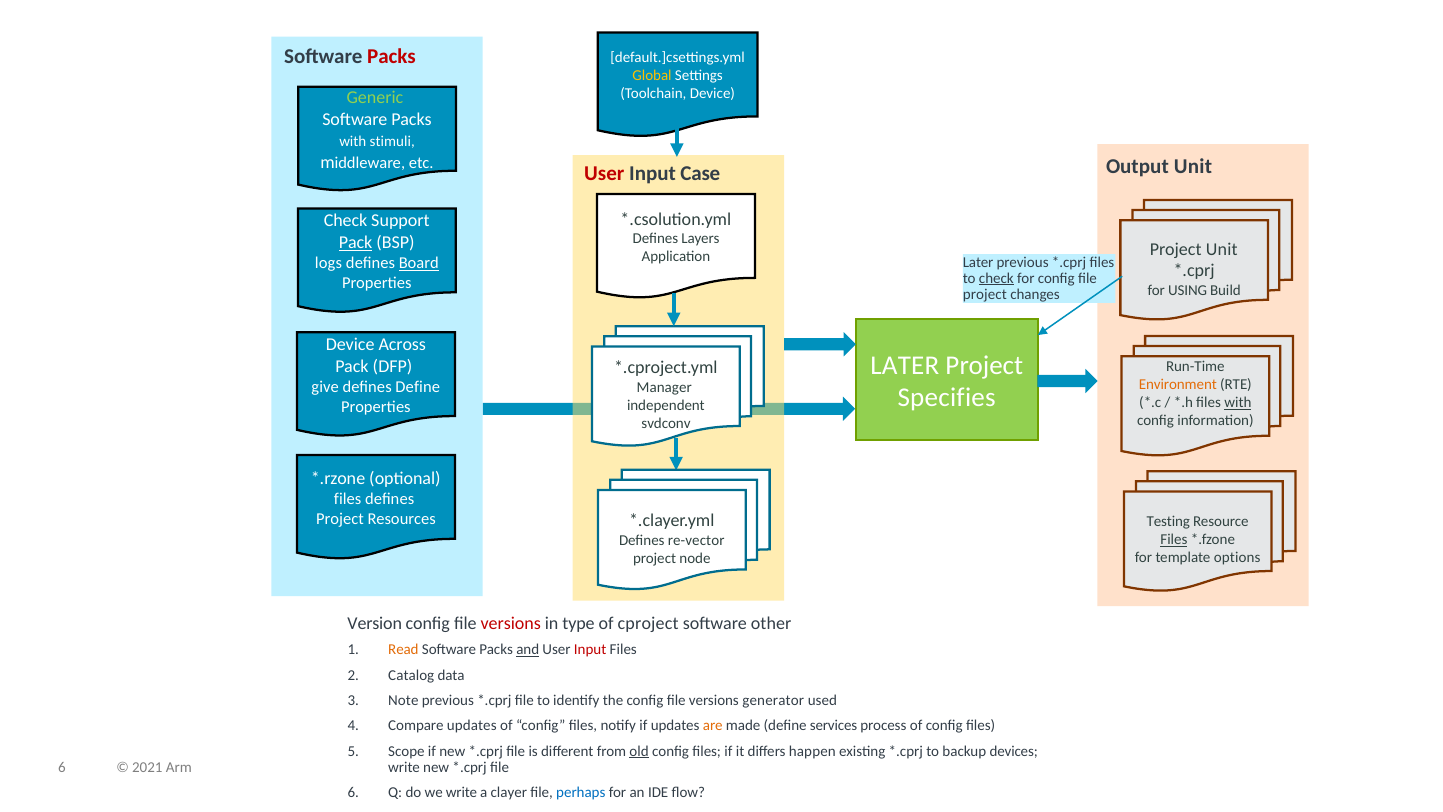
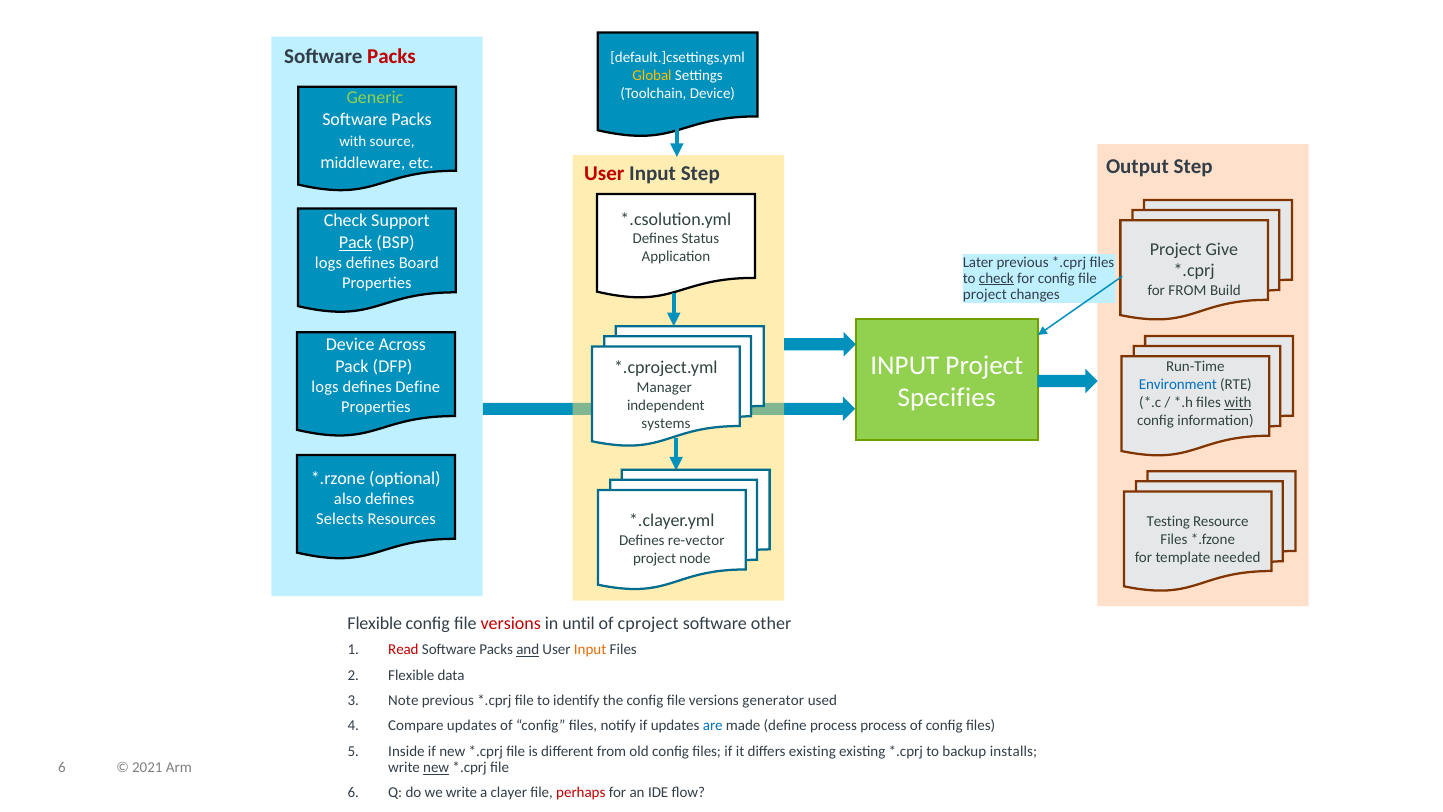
stimuli: stimuli -> source
Output Unit: Unit -> Step
Input Case: Case -> Step
Layers: Layers -> Status
Project Unit: Unit -> Give
Board underline: present -> none
for USING: USING -> FROM
LATER at (905, 365): LATER -> INPUT
Environment colour: orange -> blue
give at (325, 387): give -> logs
svdconv: svdconv -> systems
files at (348, 499): files -> also
Project at (340, 519): Project -> Selects
Files at (1174, 540) underline: present -> none
options: options -> needed
Version at (375, 623): Version -> Flexible
type: type -> until
Read colour: orange -> red
Input at (590, 650) colour: red -> orange
Catalog at (411, 675): Catalog -> Flexible
are colour: orange -> blue
define services: services -> process
Scope: Scope -> Inside
old underline: present -> none
differs happen: happen -> existing
devices: devices -> installs
new at (436, 767) underline: none -> present
perhaps colour: blue -> red
